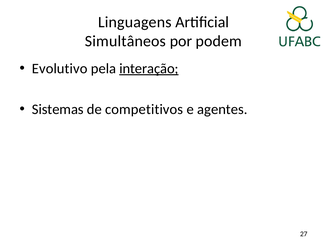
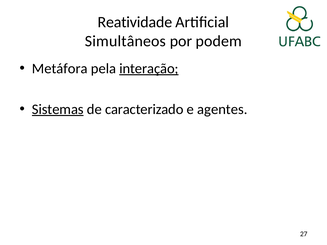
Linguagens: Linguagens -> Reatividade
Evolutivo: Evolutivo -> Metáfora
Sistemas underline: none -> present
competitivos: competitivos -> caracterizado
